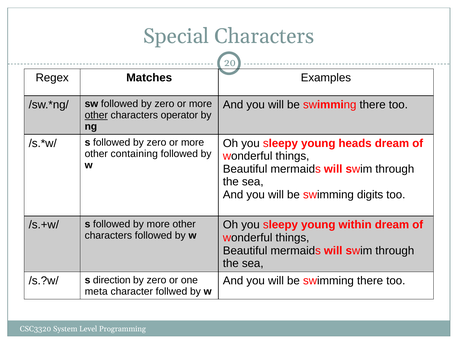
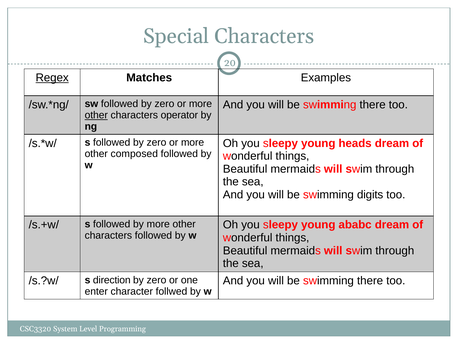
Regex underline: none -> present
containing: containing -> composed
within: within -> ababc
meta: meta -> enter
